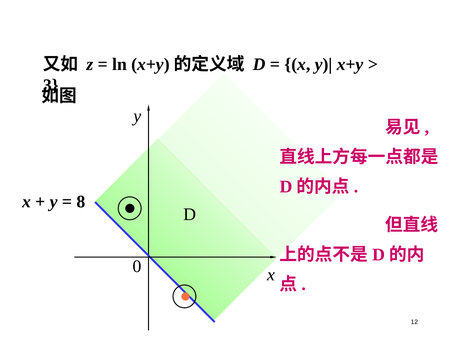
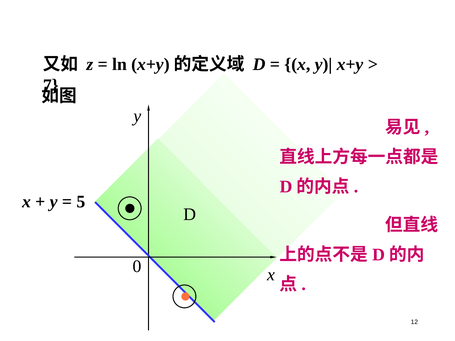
3: 3 -> 7
8: 8 -> 5
